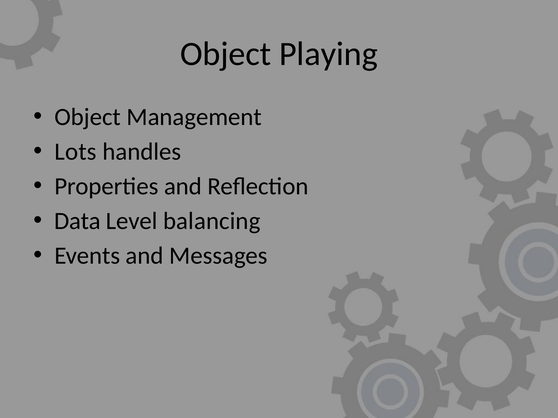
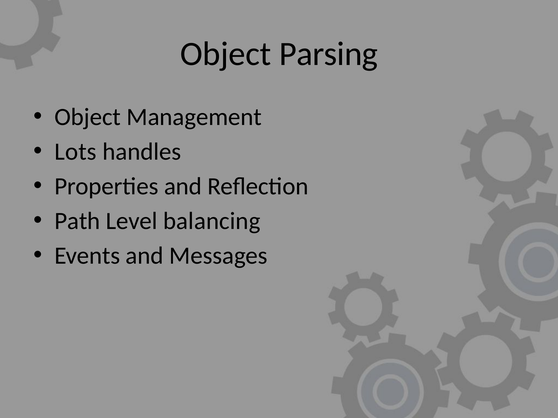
Playing: Playing -> Parsing
Data: Data -> Path
